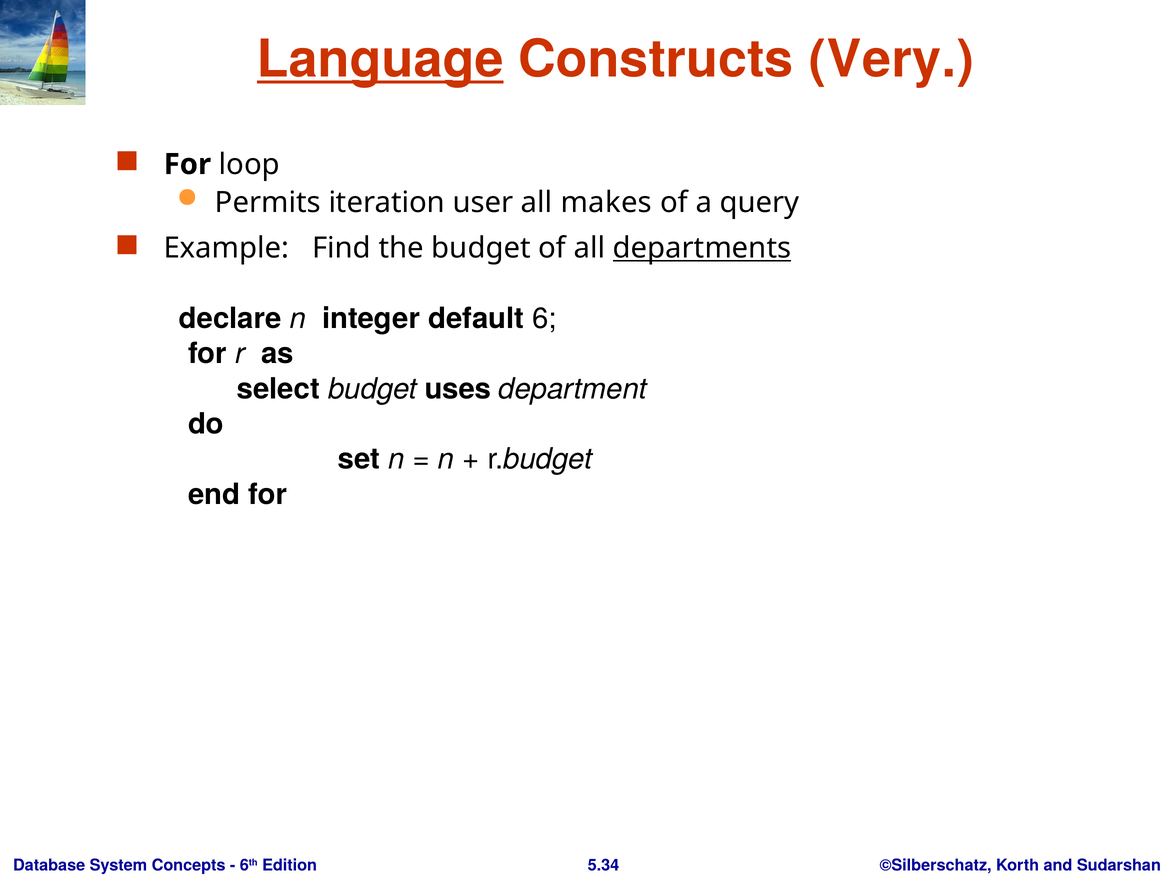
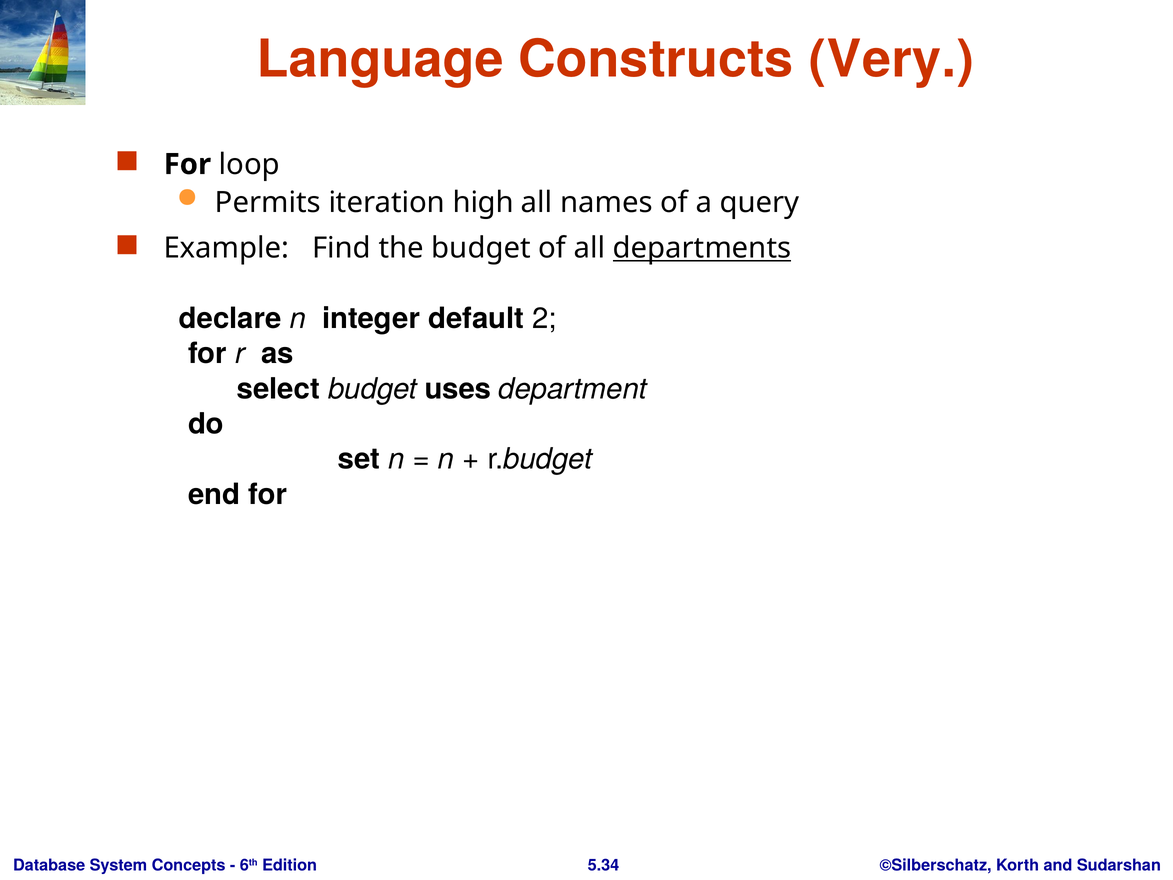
Language underline: present -> none
user: user -> high
makes: makes -> names
6: 6 -> 2
